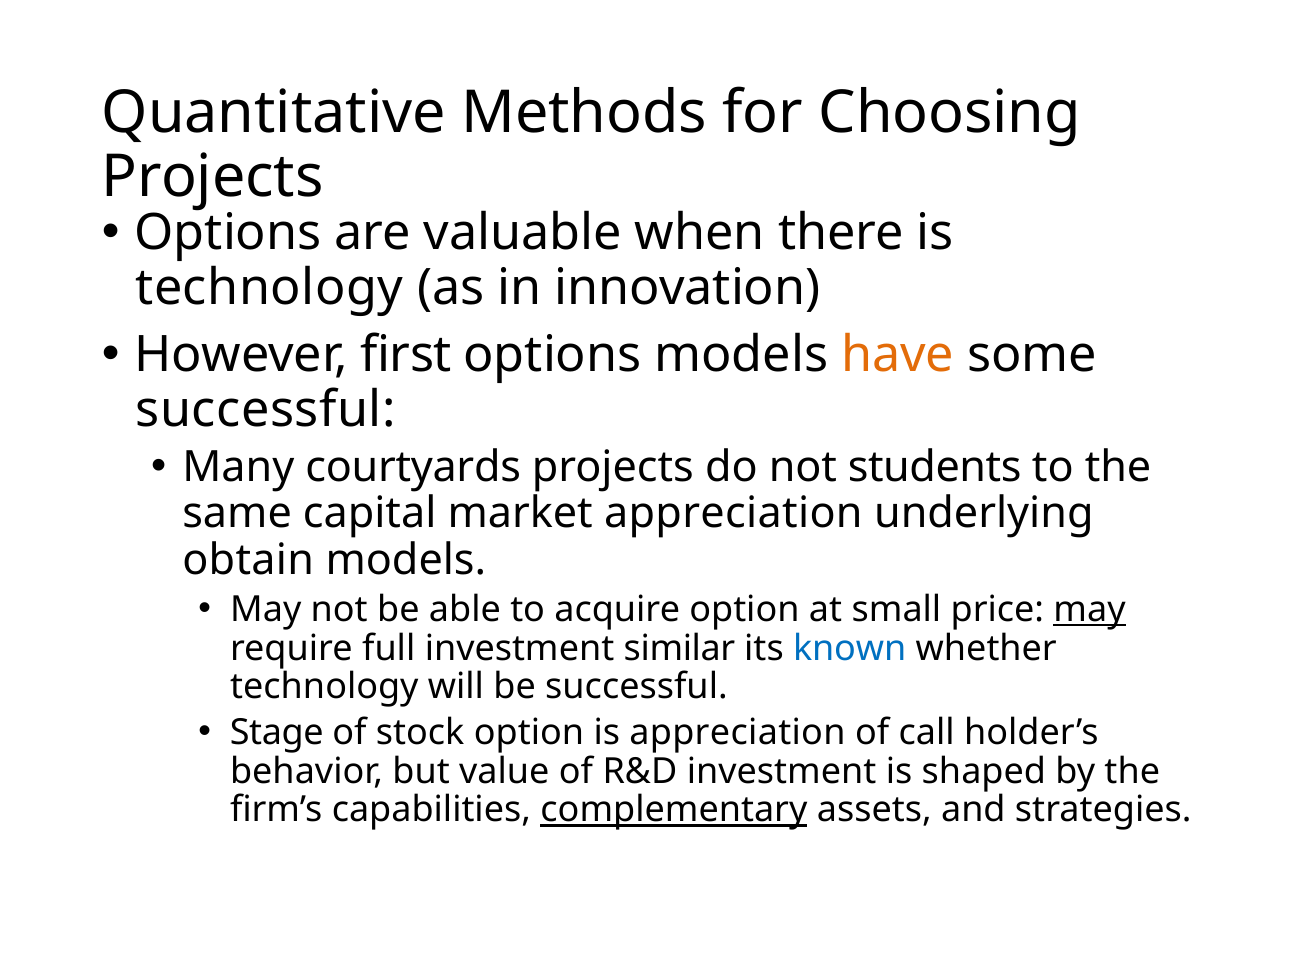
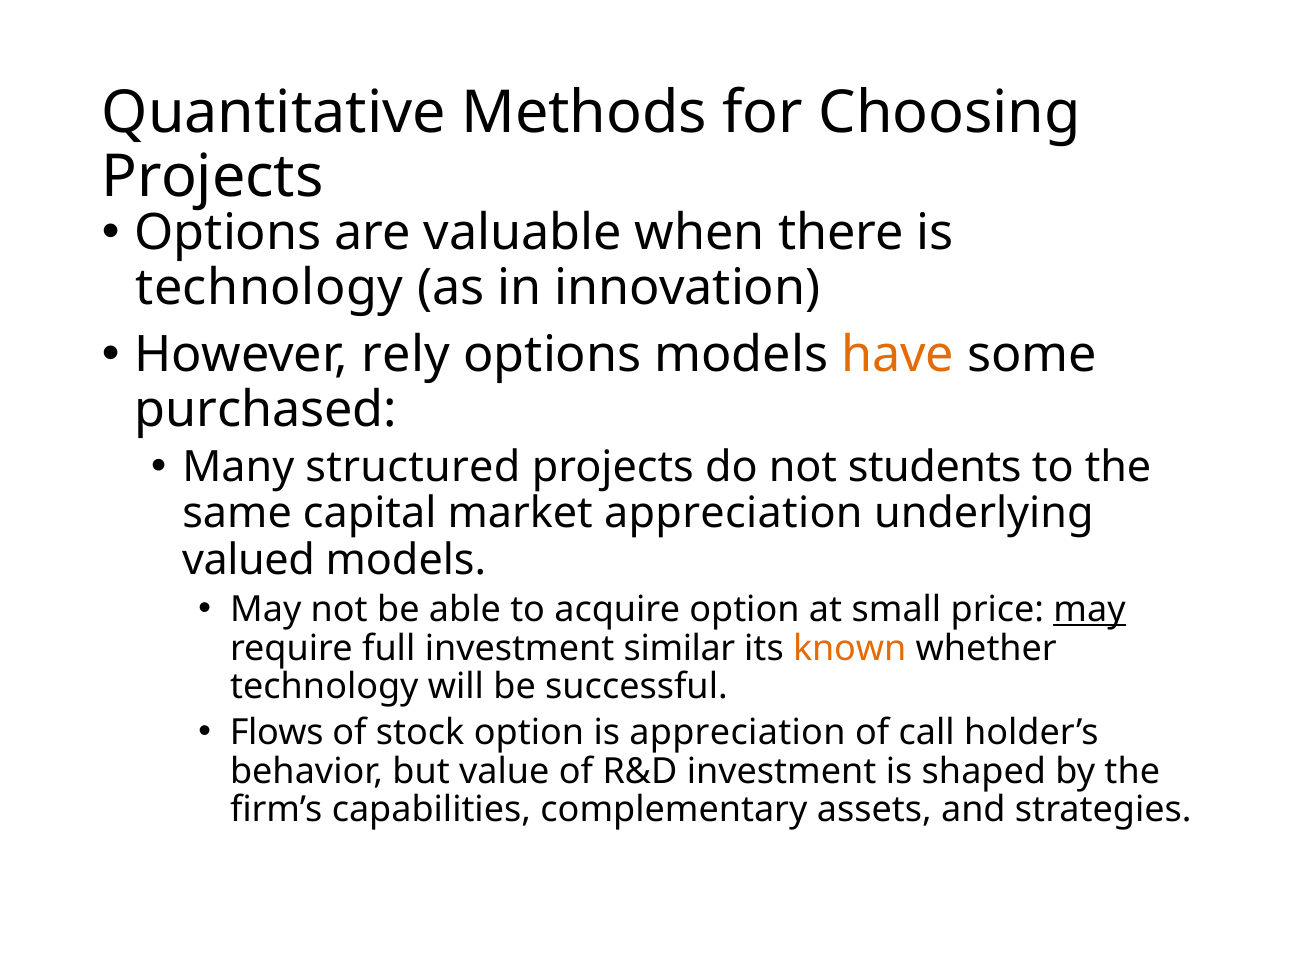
first: first -> rely
successful at (266, 410): successful -> purchased
courtyards: courtyards -> structured
obtain: obtain -> valued
known colour: blue -> orange
Stage: Stage -> Flows
complementary underline: present -> none
